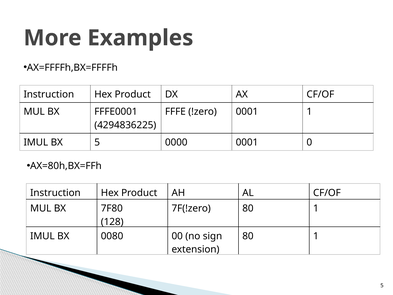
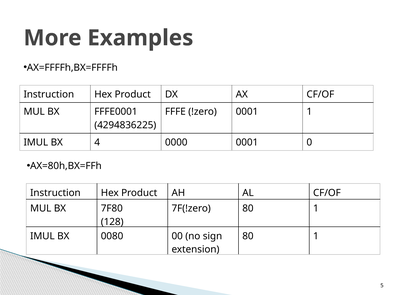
BX 5: 5 -> 4
